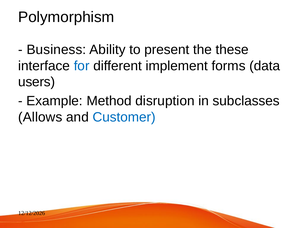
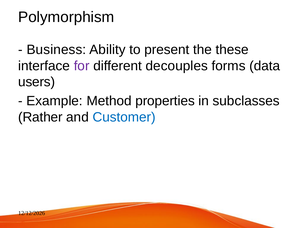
for colour: blue -> purple
implement: implement -> decouples
disruption: disruption -> properties
Allows: Allows -> Rather
